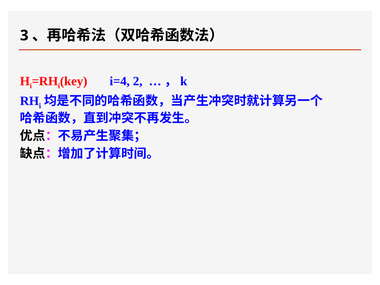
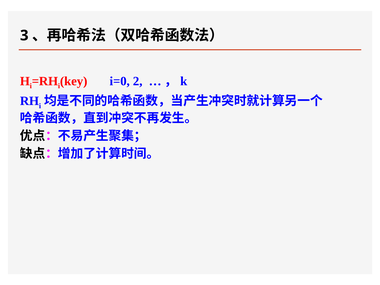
i=4: i=4 -> i=0
